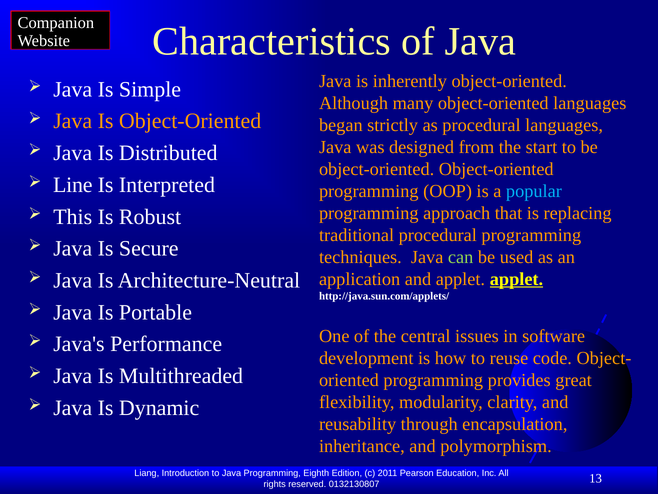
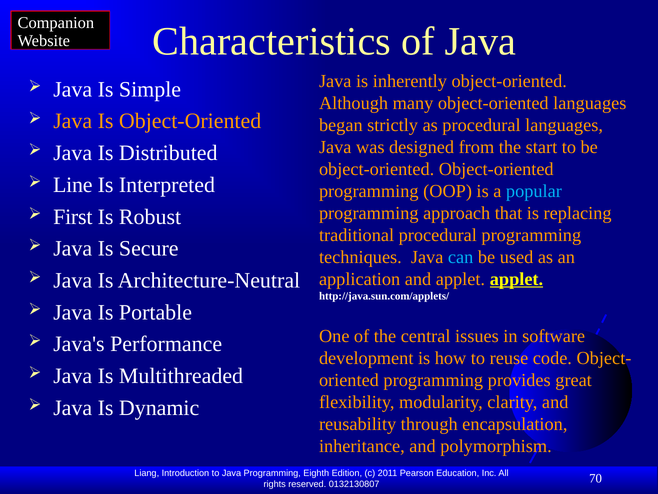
This: This -> First
can colour: light green -> light blue
13: 13 -> 70
